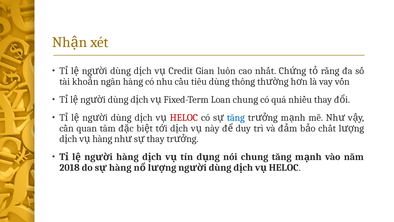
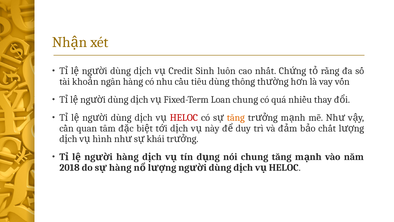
Gian: Gian -> Sinh
tăng at (236, 117) colour: blue -> orange
hàng at (102, 139): hàng -> hình
thay at (156, 139): thay -> khái
